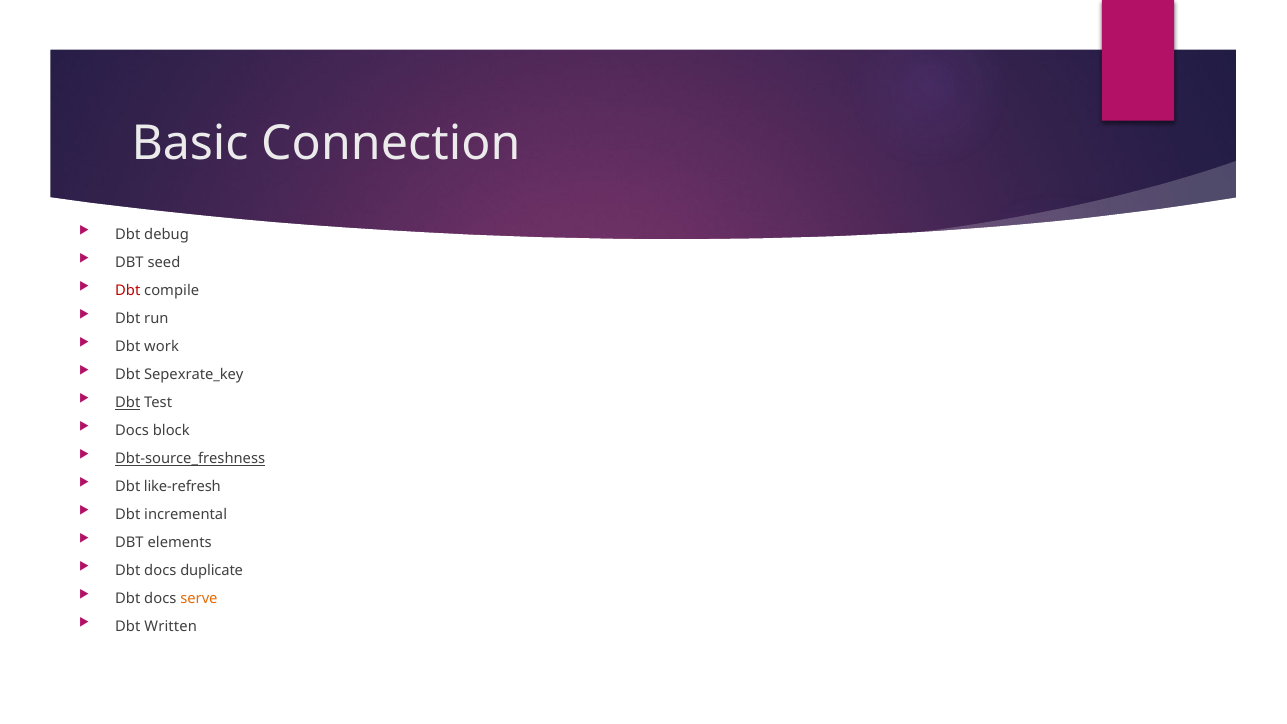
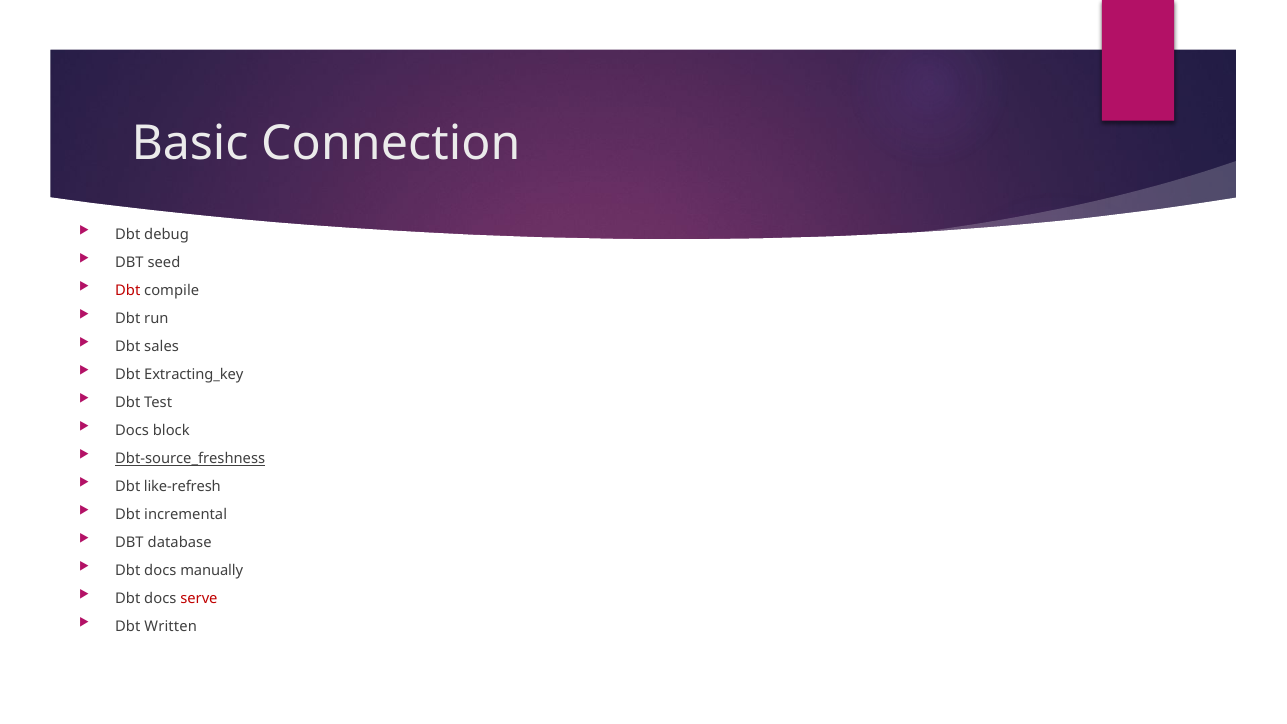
work: work -> sales
Sepexrate_key: Sepexrate_key -> Extracting_key
Dbt at (128, 403) underline: present -> none
elements: elements -> database
duplicate: duplicate -> manually
serve colour: orange -> red
